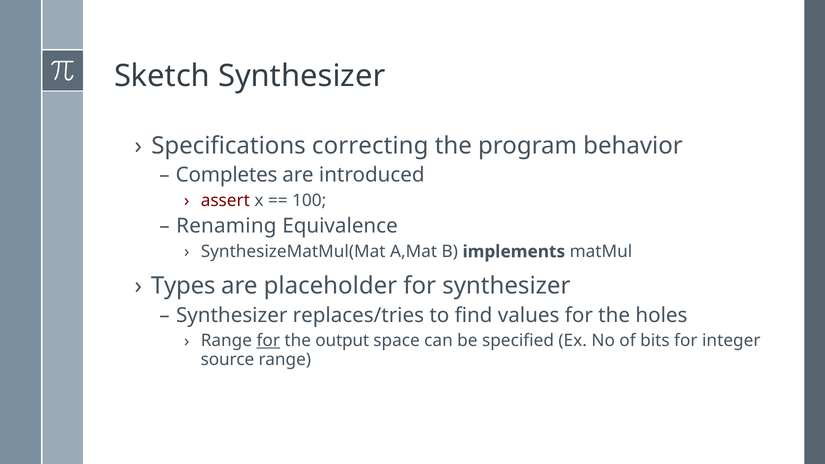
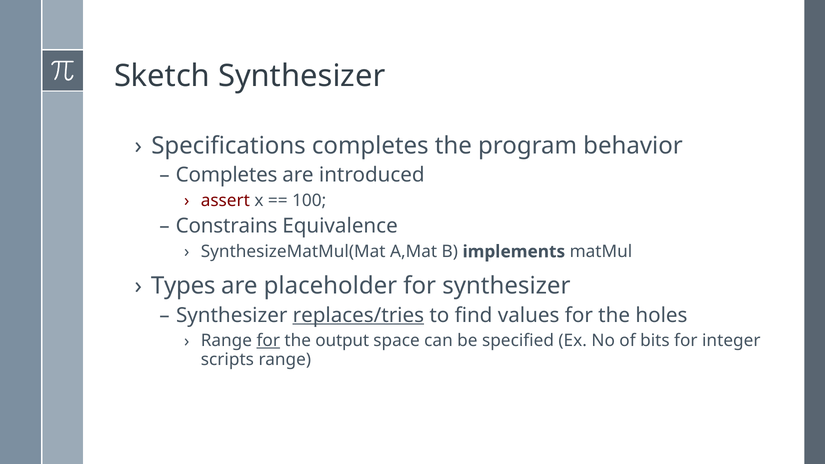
Specifications correcting: correcting -> completes
Renaming: Renaming -> Constrains
replaces/tries underline: none -> present
source: source -> scripts
